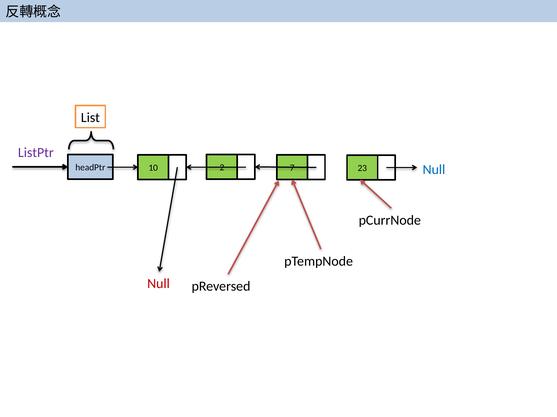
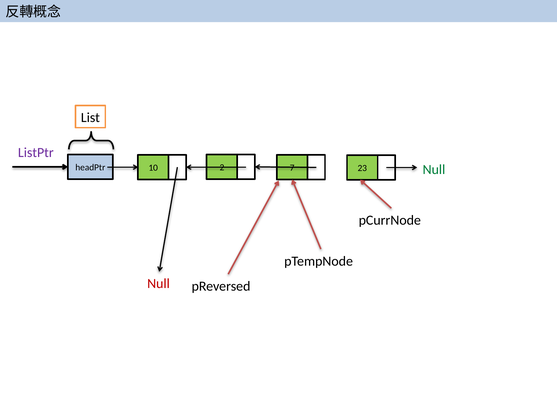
Null at (434, 170) colour: blue -> green
